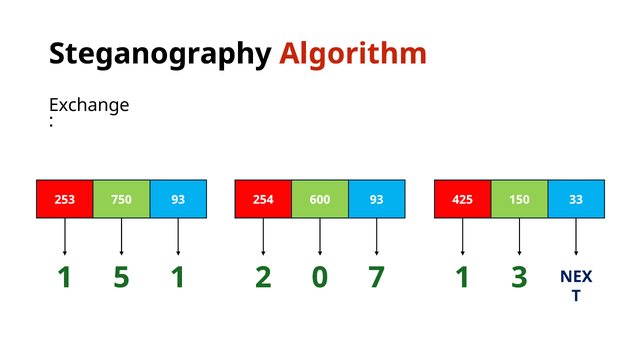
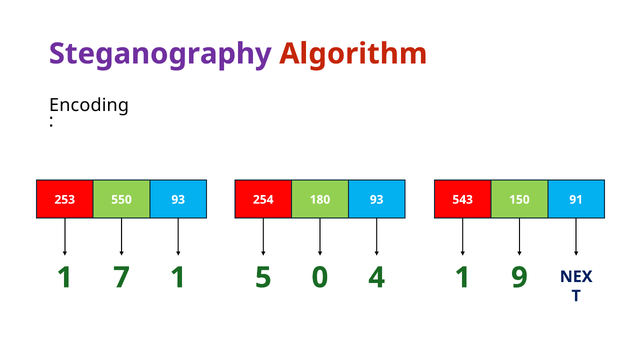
Steganography colour: black -> purple
Exchange: Exchange -> Encoding
750: 750 -> 550
600: 600 -> 180
425: 425 -> 543
33: 33 -> 91
5: 5 -> 7
2: 2 -> 5
7: 7 -> 4
3: 3 -> 9
